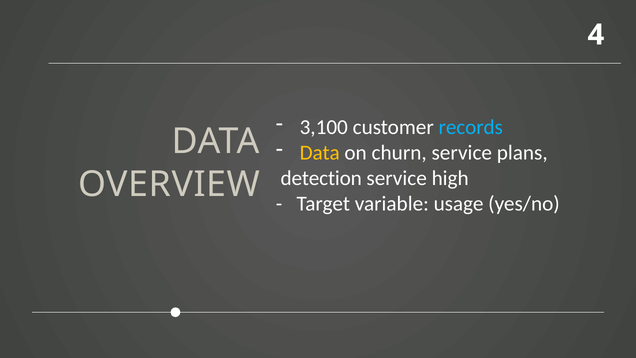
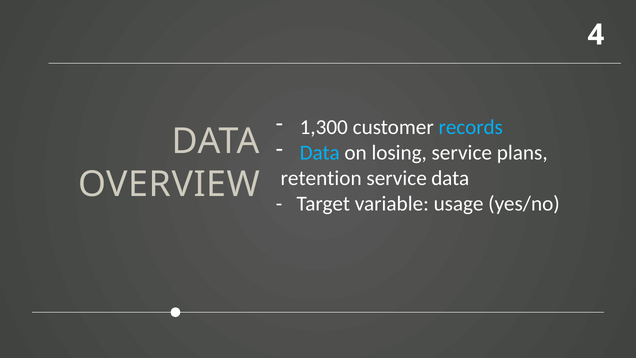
3,100: 3,100 -> 1,300
Data at (320, 153) colour: yellow -> light blue
churn: churn -> losing
detection: detection -> retention
service high: high -> data
